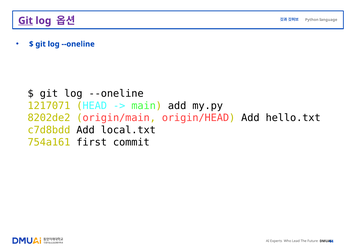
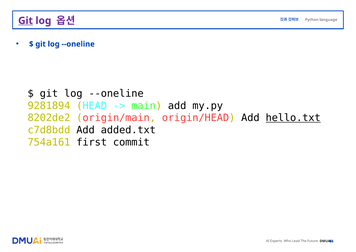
1217071: 1217071 -> 9281894
hello.txt underline: none -> present
local.txt: local.txt -> added.txt
